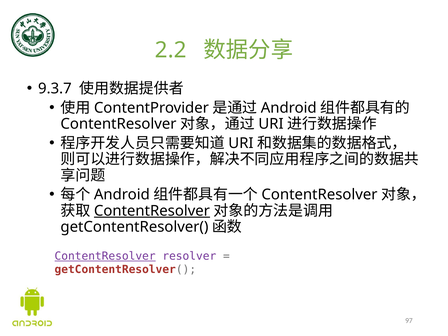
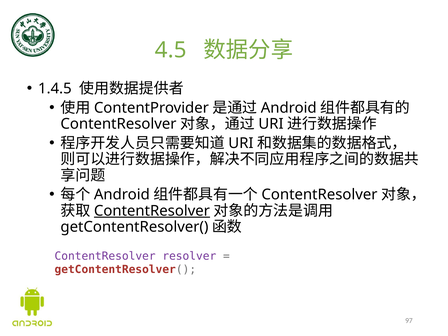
2.2: 2.2 -> 4.5
9.3.7: 9.3.7 -> 1.4.5
ContentResolver at (105, 256) underline: present -> none
